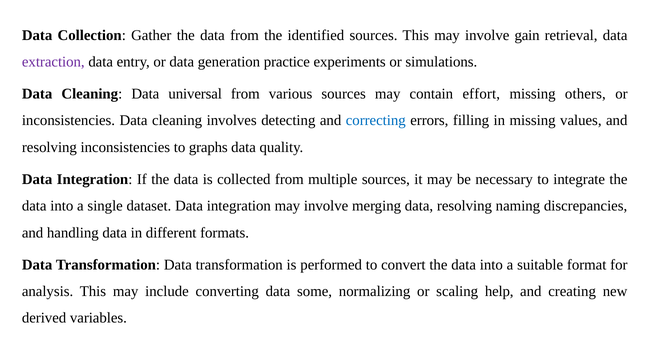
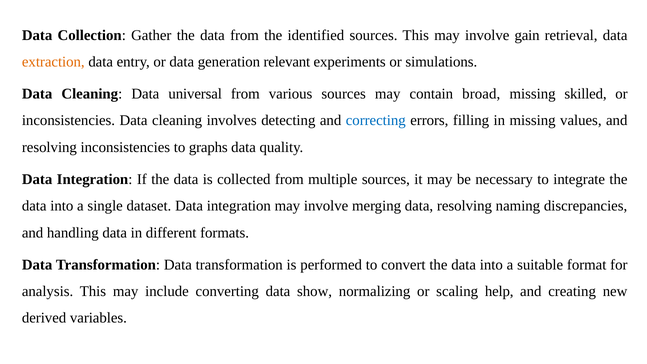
extraction colour: purple -> orange
practice: practice -> relevant
effort: effort -> broad
others: others -> skilled
some: some -> show
